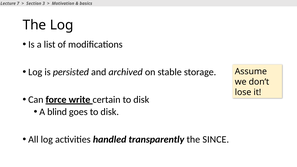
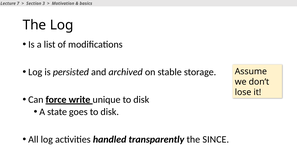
certain: certain -> unique
blind: blind -> state
